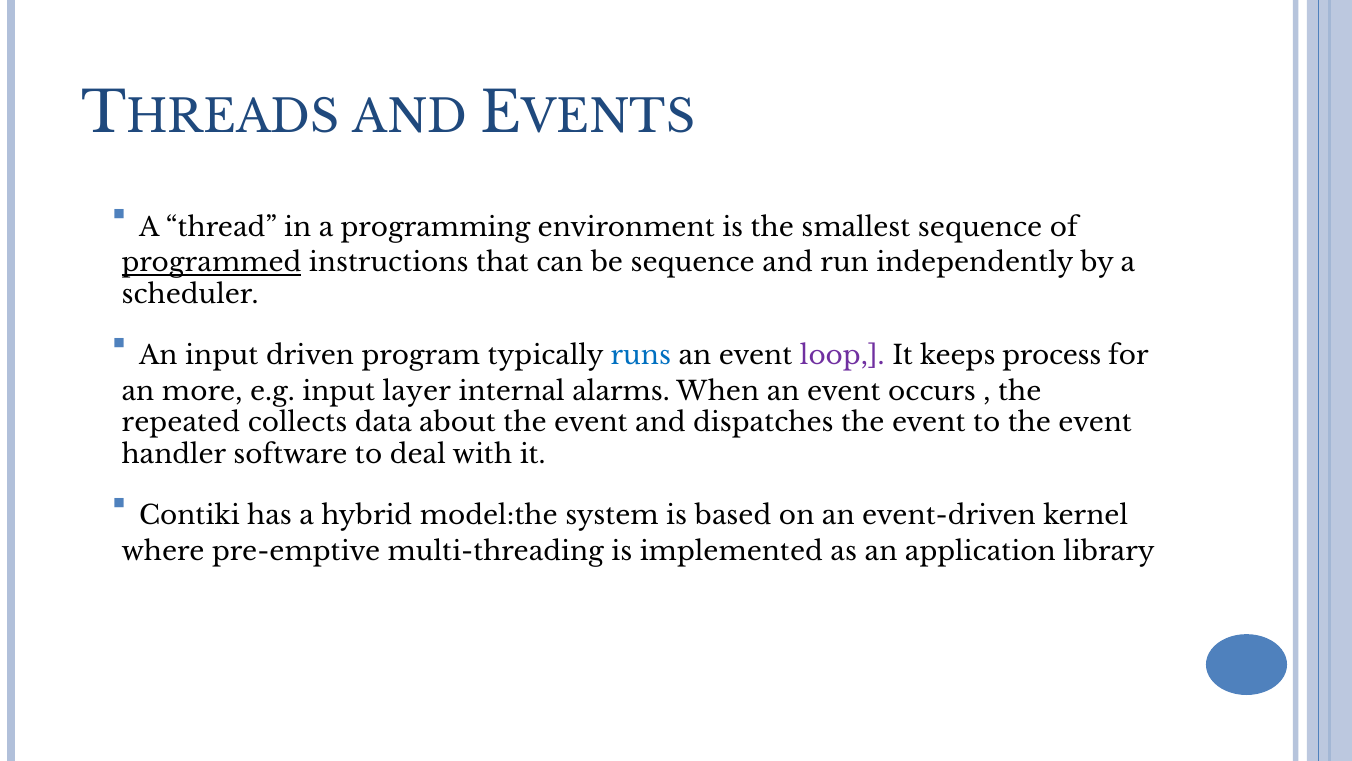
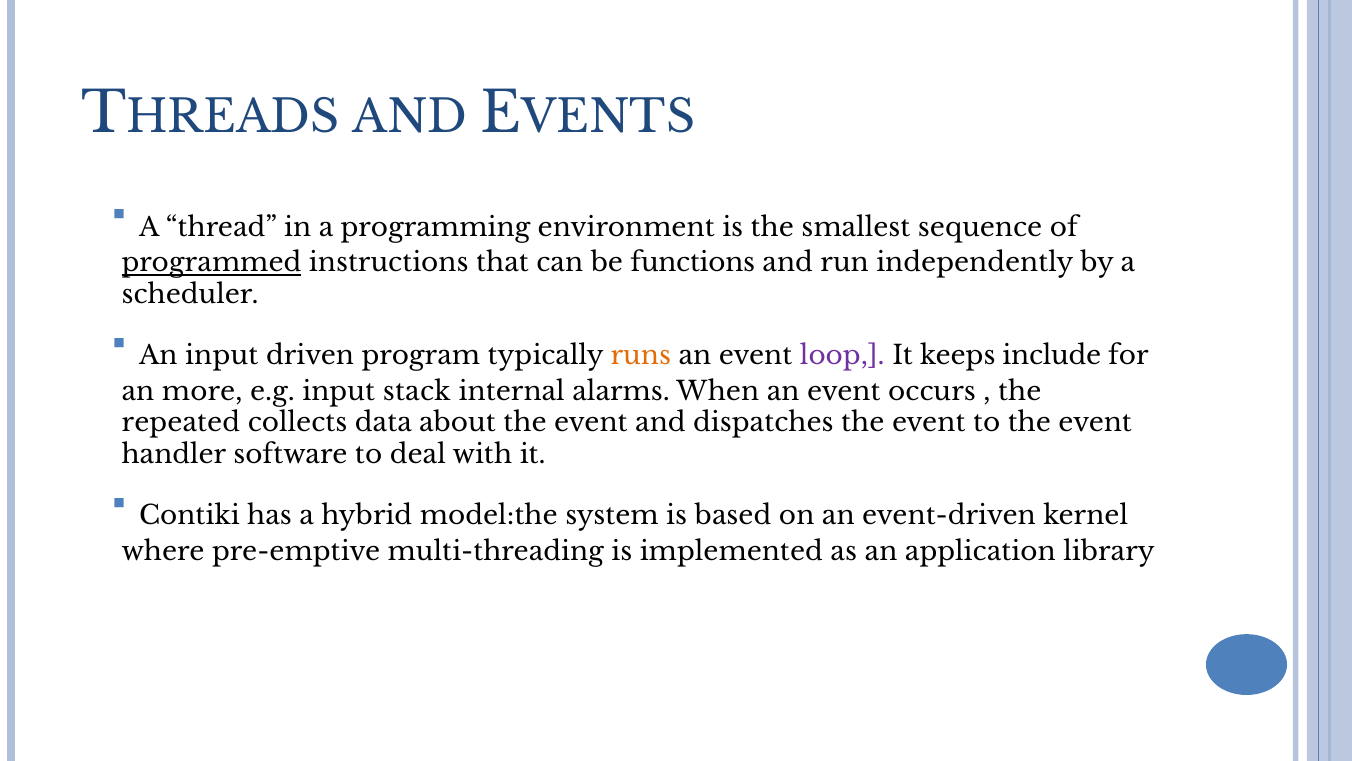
be sequence: sequence -> functions
runs colour: blue -> orange
process: process -> include
layer: layer -> stack
